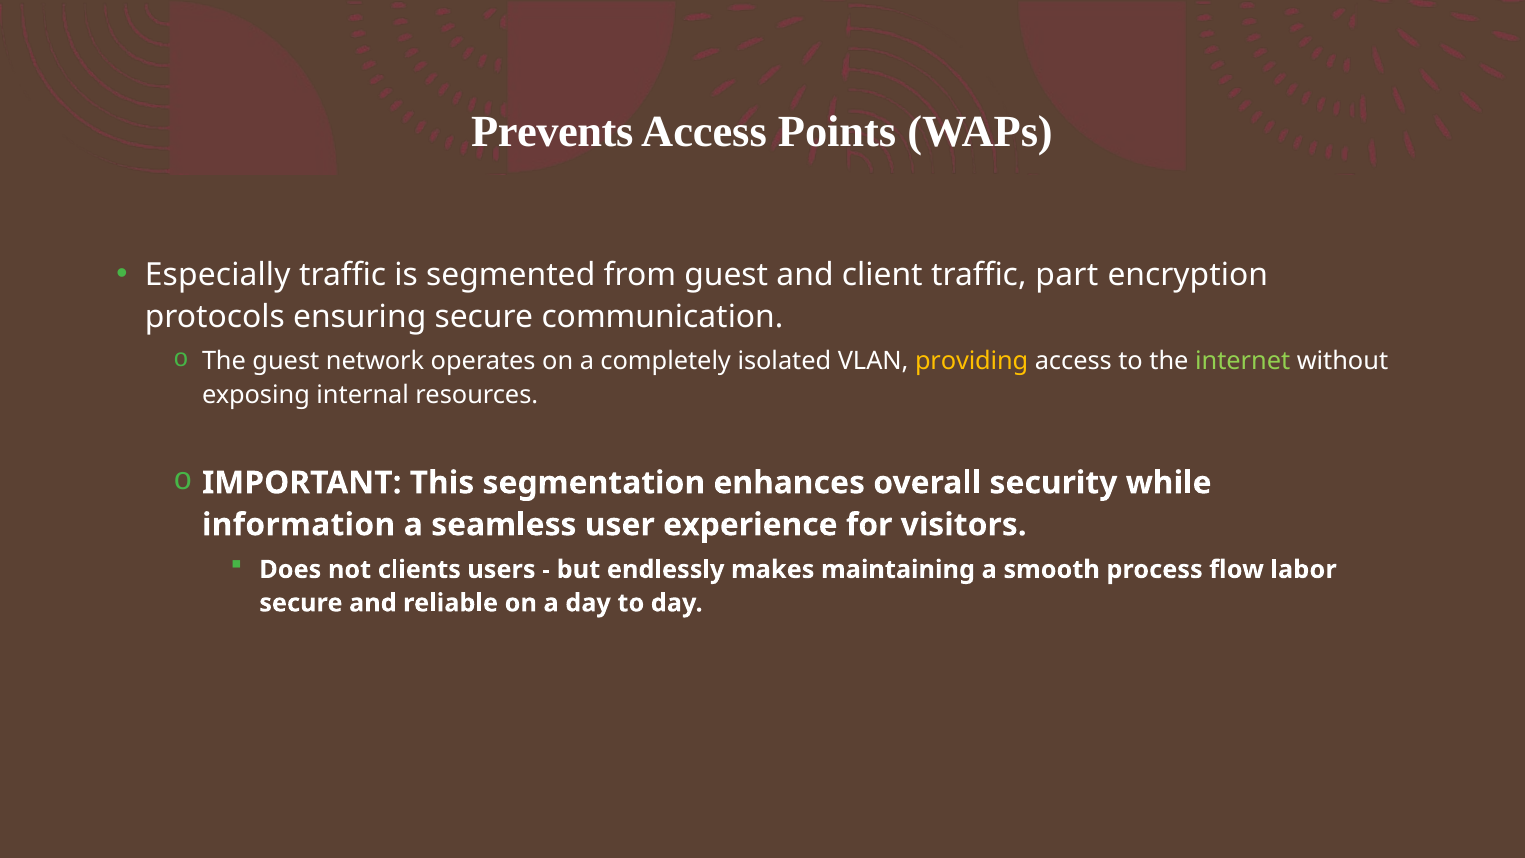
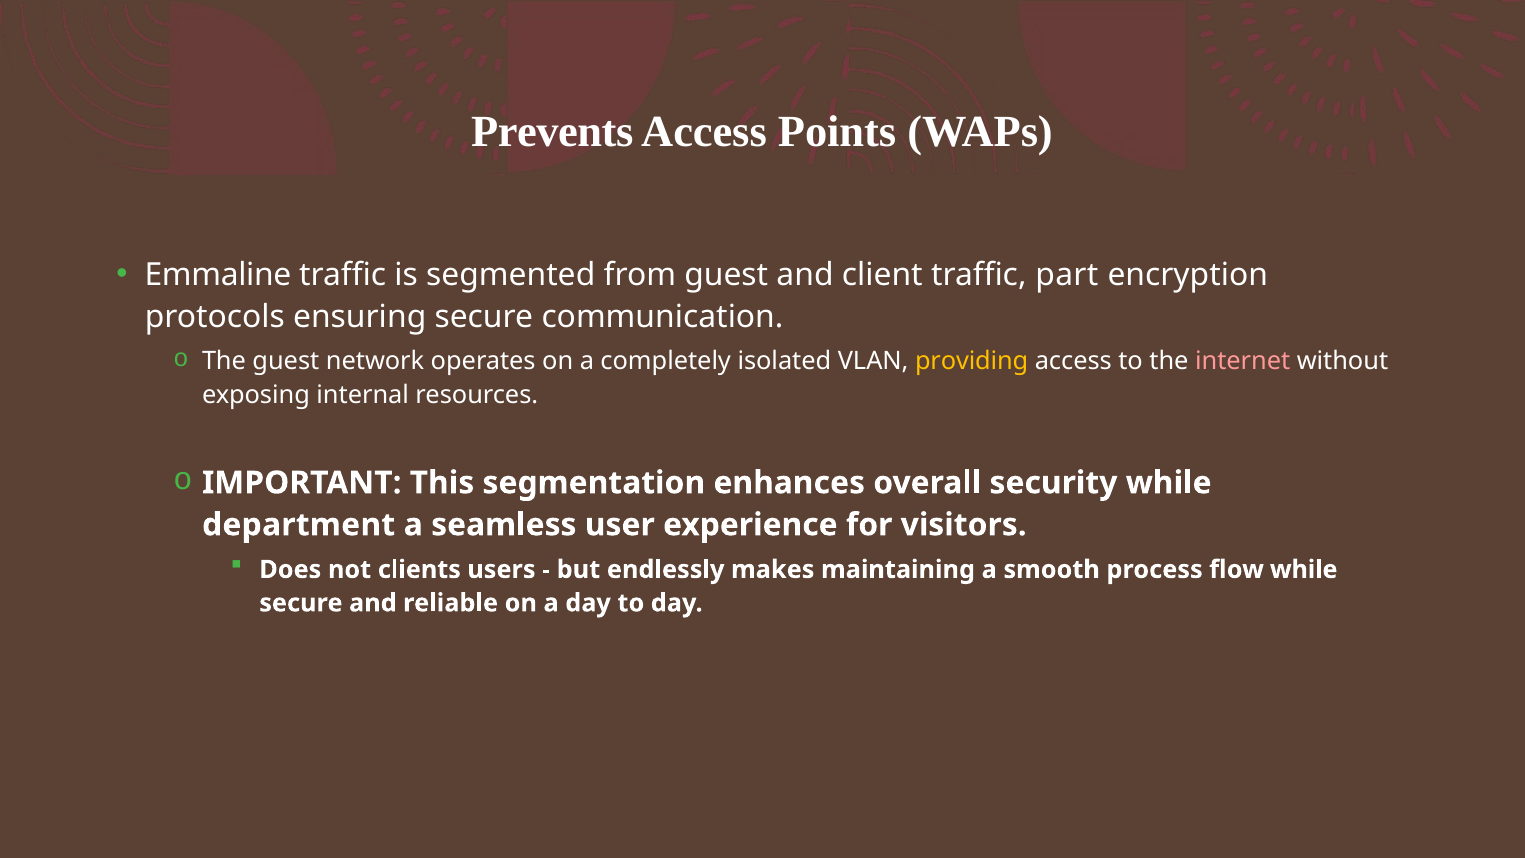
Especially: Especially -> Emmaline
internet colour: light green -> pink
information: information -> department
flow labor: labor -> while
